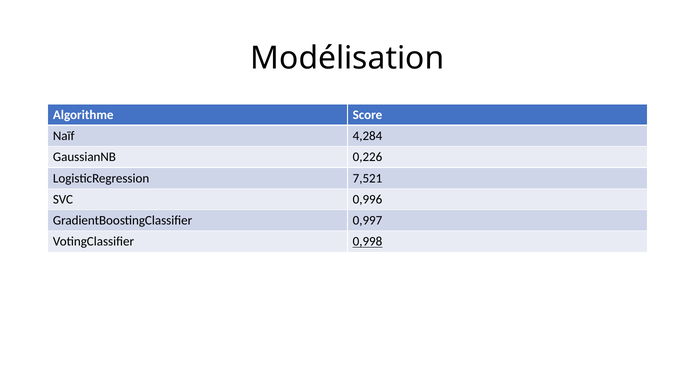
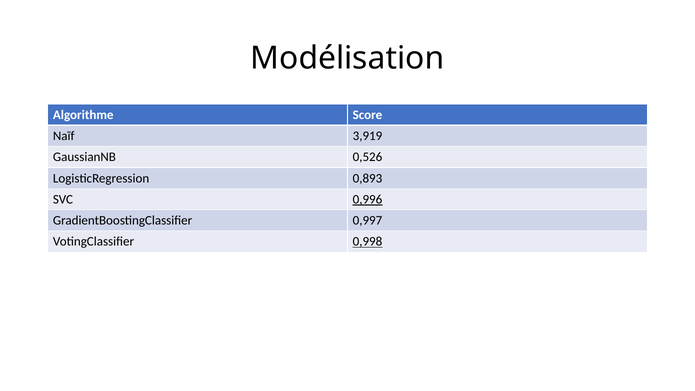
4,284: 4,284 -> 3,919
0,226: 0,226 -> 0,526
7,521: 7,521 -> 0,893
0,996 underline: none -> present
